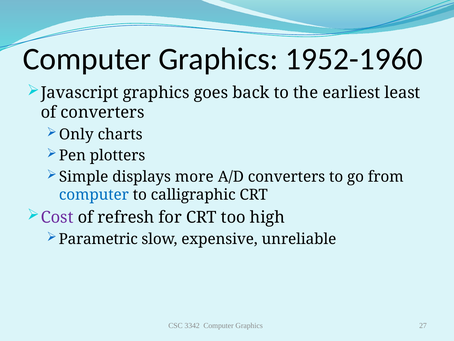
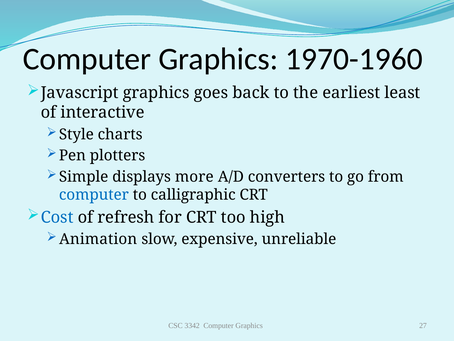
1952-1960: 1952-1960 -> 1970-1960
of converters: converters -> interactive
Only: Only -> Style
Cost colour: purple -> blue
Parametric: Parametric -> Animation
